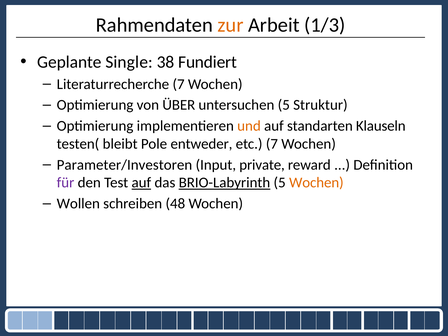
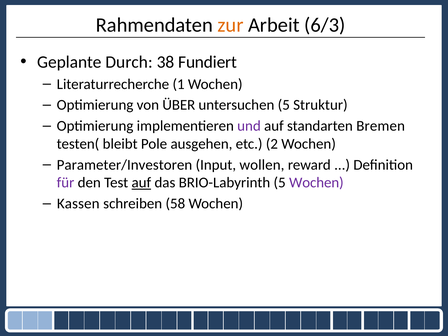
1/3: 1/3 -> 6/3
Single: Single -> Durch
Literaturrecherche 7: 7 -> 1
und colour: orange -> purple
Klauseln: Klauseln -> Bremen
entweder: entweder -> ausgehen
etc 7: 7 -> 2
private: private -> wollen
BRIO-Labyrinth underline: present -> none
Wochen at (316, 183) colour: orange -> purple
Wollen: Wollen -> Kassen
48: 48 -> 58
